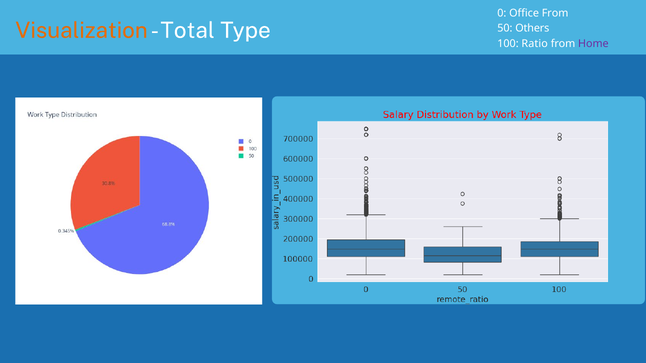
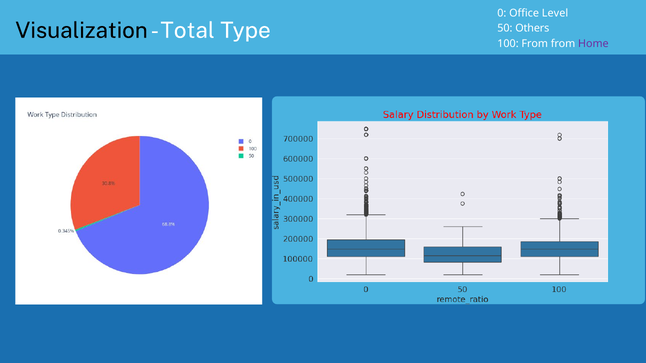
Office From: From -> Level
Visualization colour: orange -> black
100 Ratio: Ratio -> From
